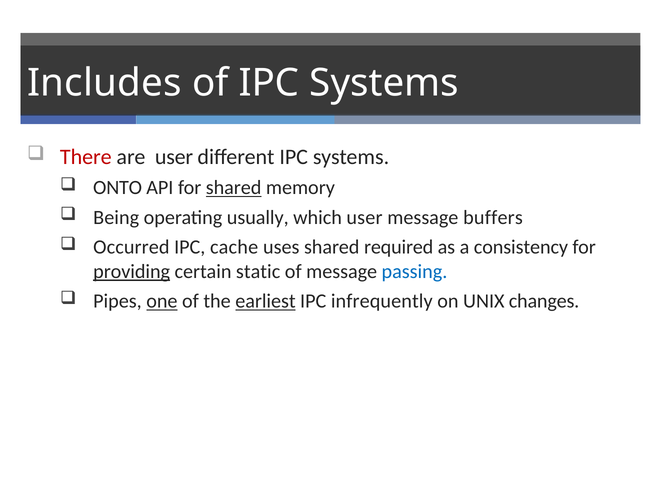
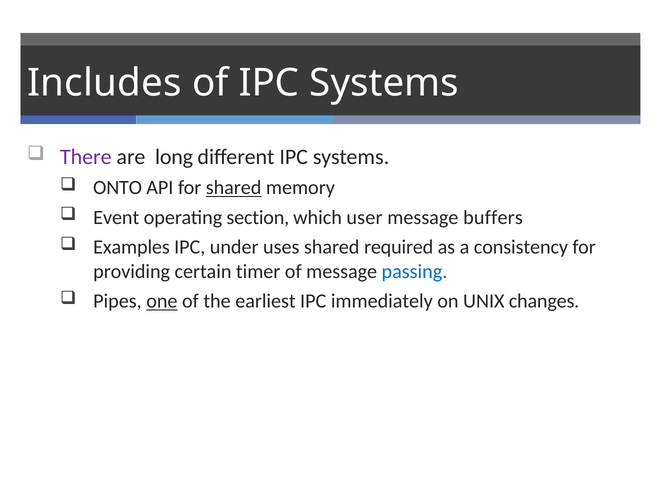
There colour: red -> purple
are user: user -> long
Being: Being -> Event
usually: usually -> section
Occurred: Occurred -> Examples
cache: cache -> under
providing underline: present -> none
static: static -> timer
earliest underline: present -> none
infrequently: infrequently -> immediately
